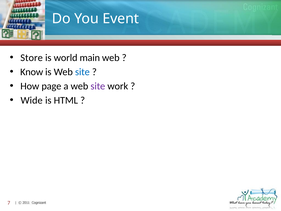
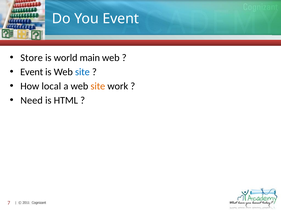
Know at (32, 72): Know -> Event
page: page -> local
site at (98, 86) colour: purple -> orange
Wide: Wide -> Need
